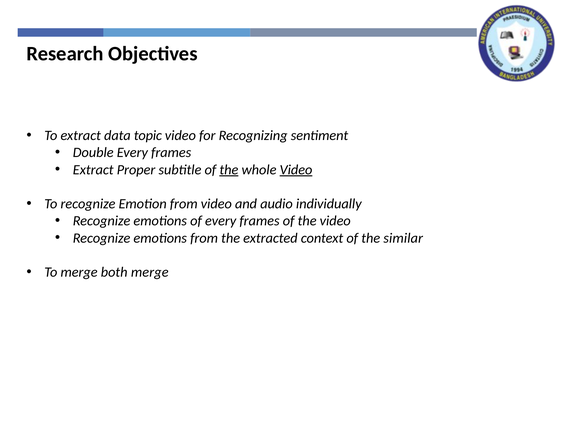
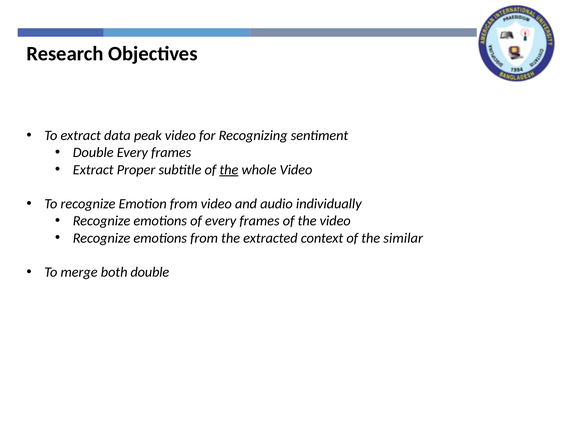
topic: topic -> peak
Video at (296, 170) underline: present -> none
both merge: merge -> double
